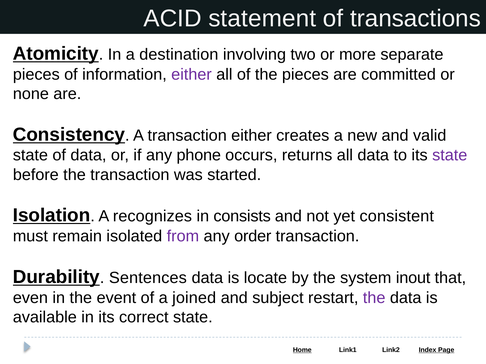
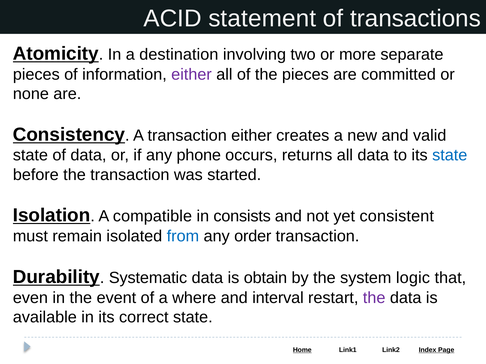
state at (450, 156) colour: purple -> blue
recognizes: recognizes -> compatible
from colour: purple -> blue
Sentences: Sentences -> Systematic
locate: locate -> obtain
inout: inout -> logic
joined: joined -> where
subject: subject -> interval
